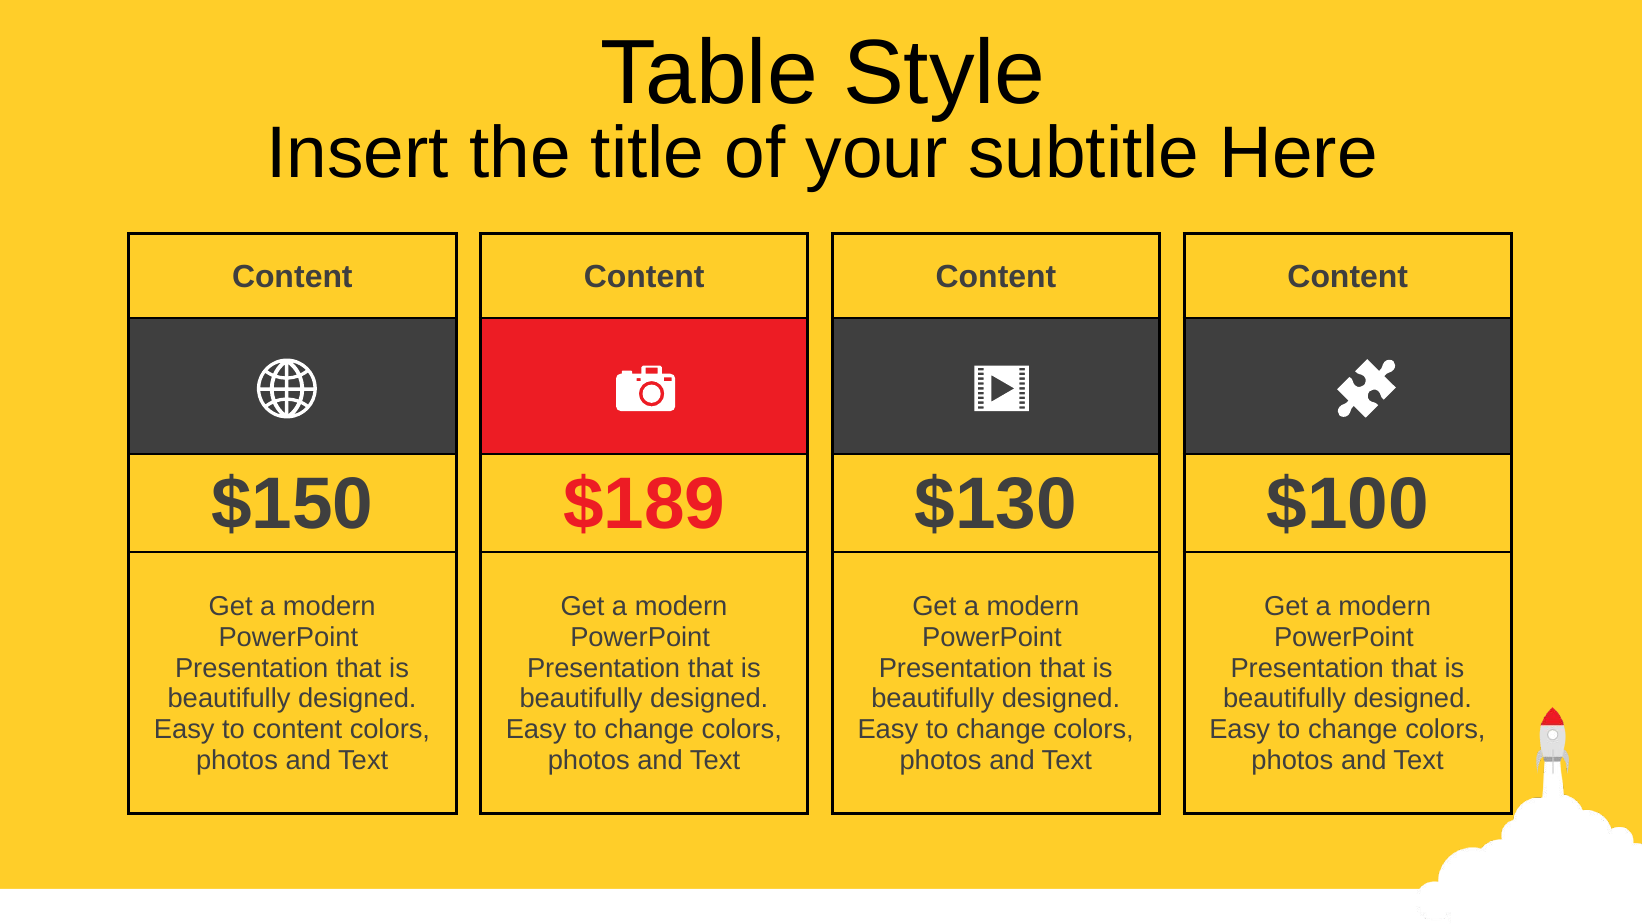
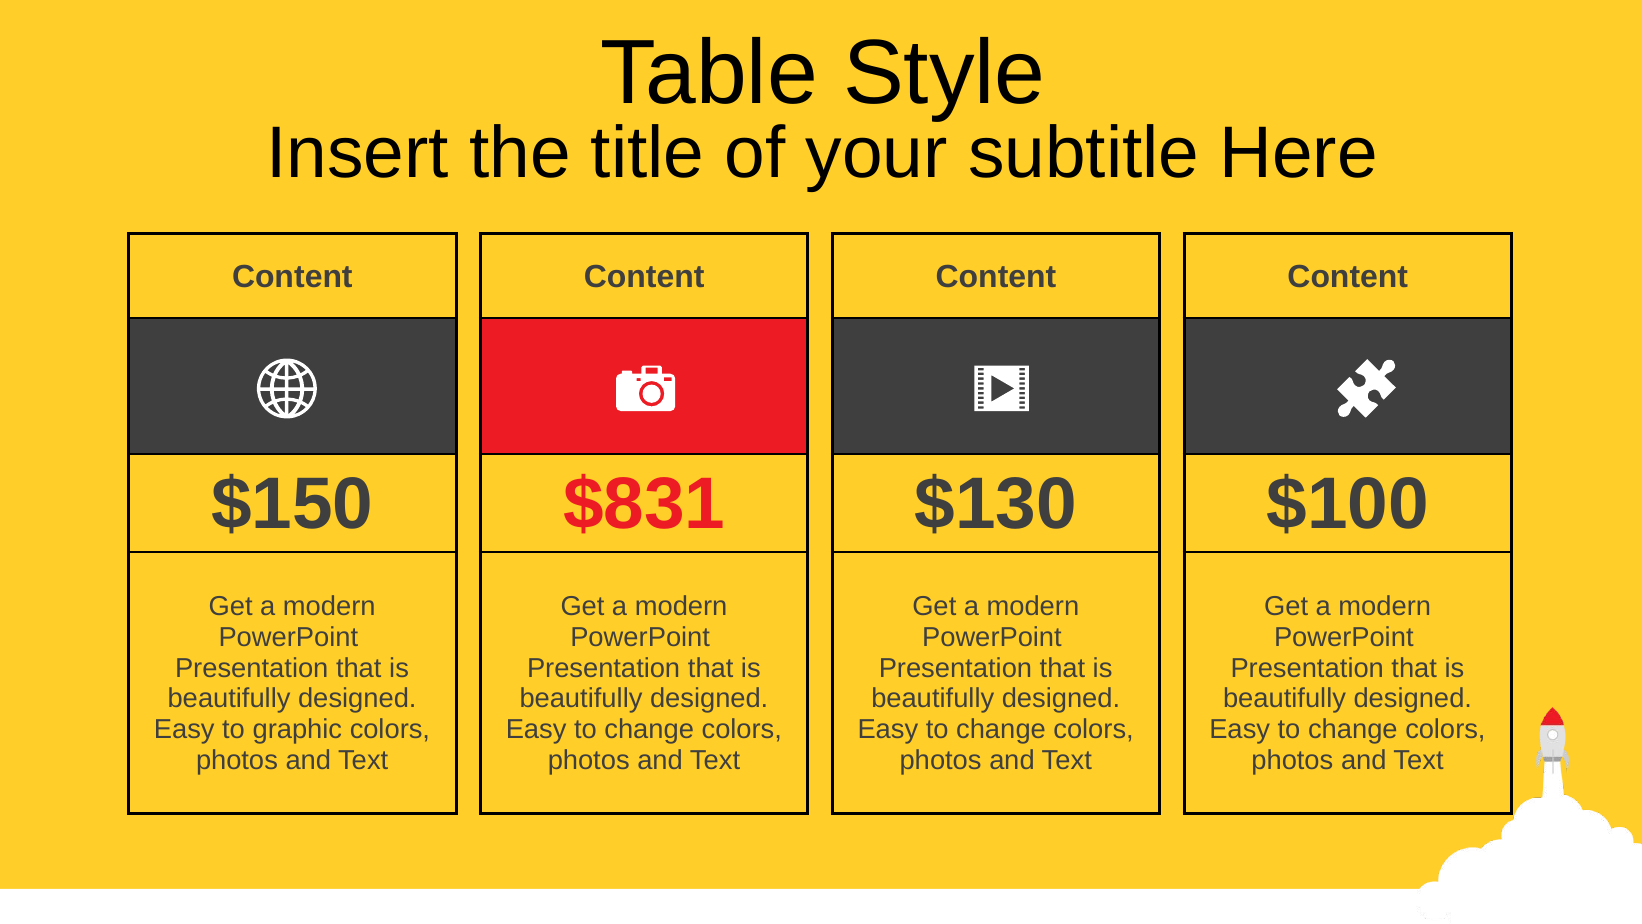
$189: $189 -> $831
to content: content -> graphic
